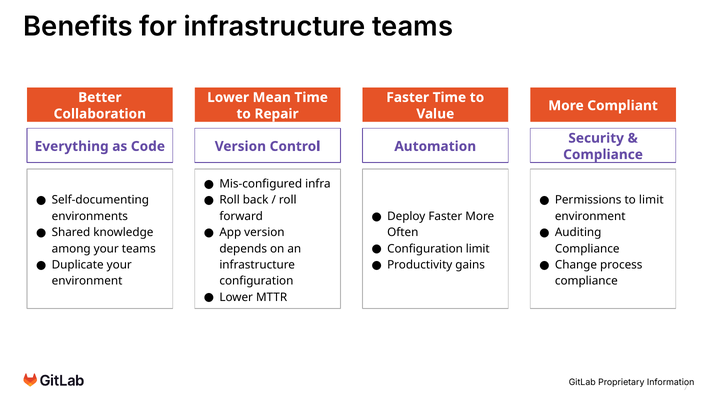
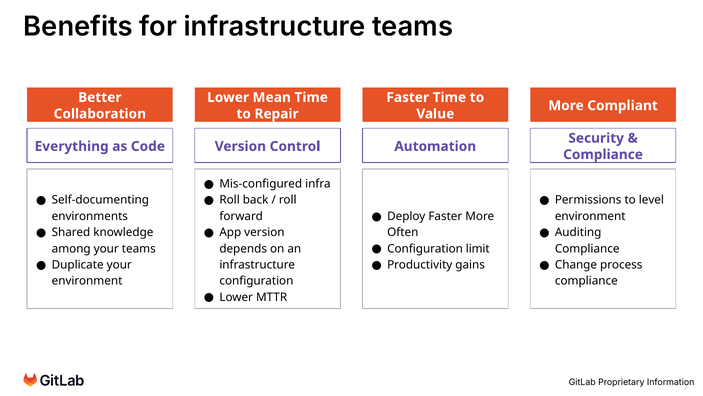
to limit: limit -> level
